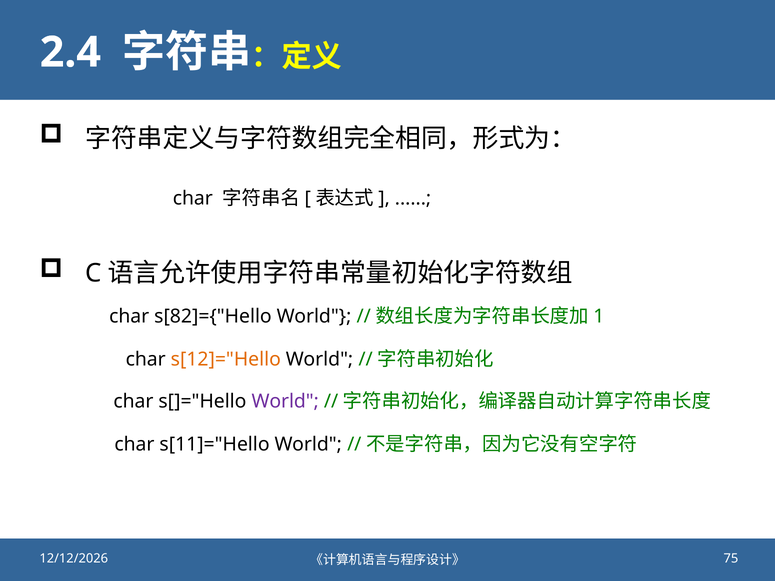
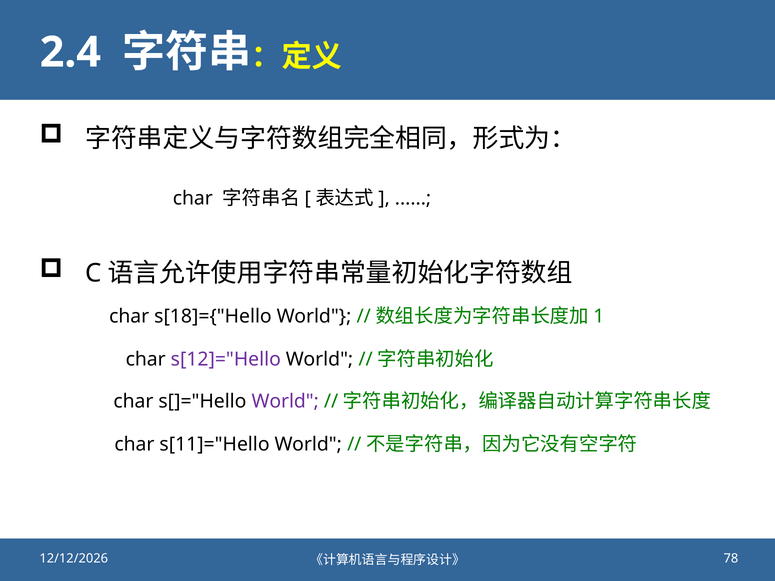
s[82]={"Hello: s[82]={"Hello -> s[18]={"Hello
s[12]="Hello colour: orange -> purple
75: 75 -> 78
